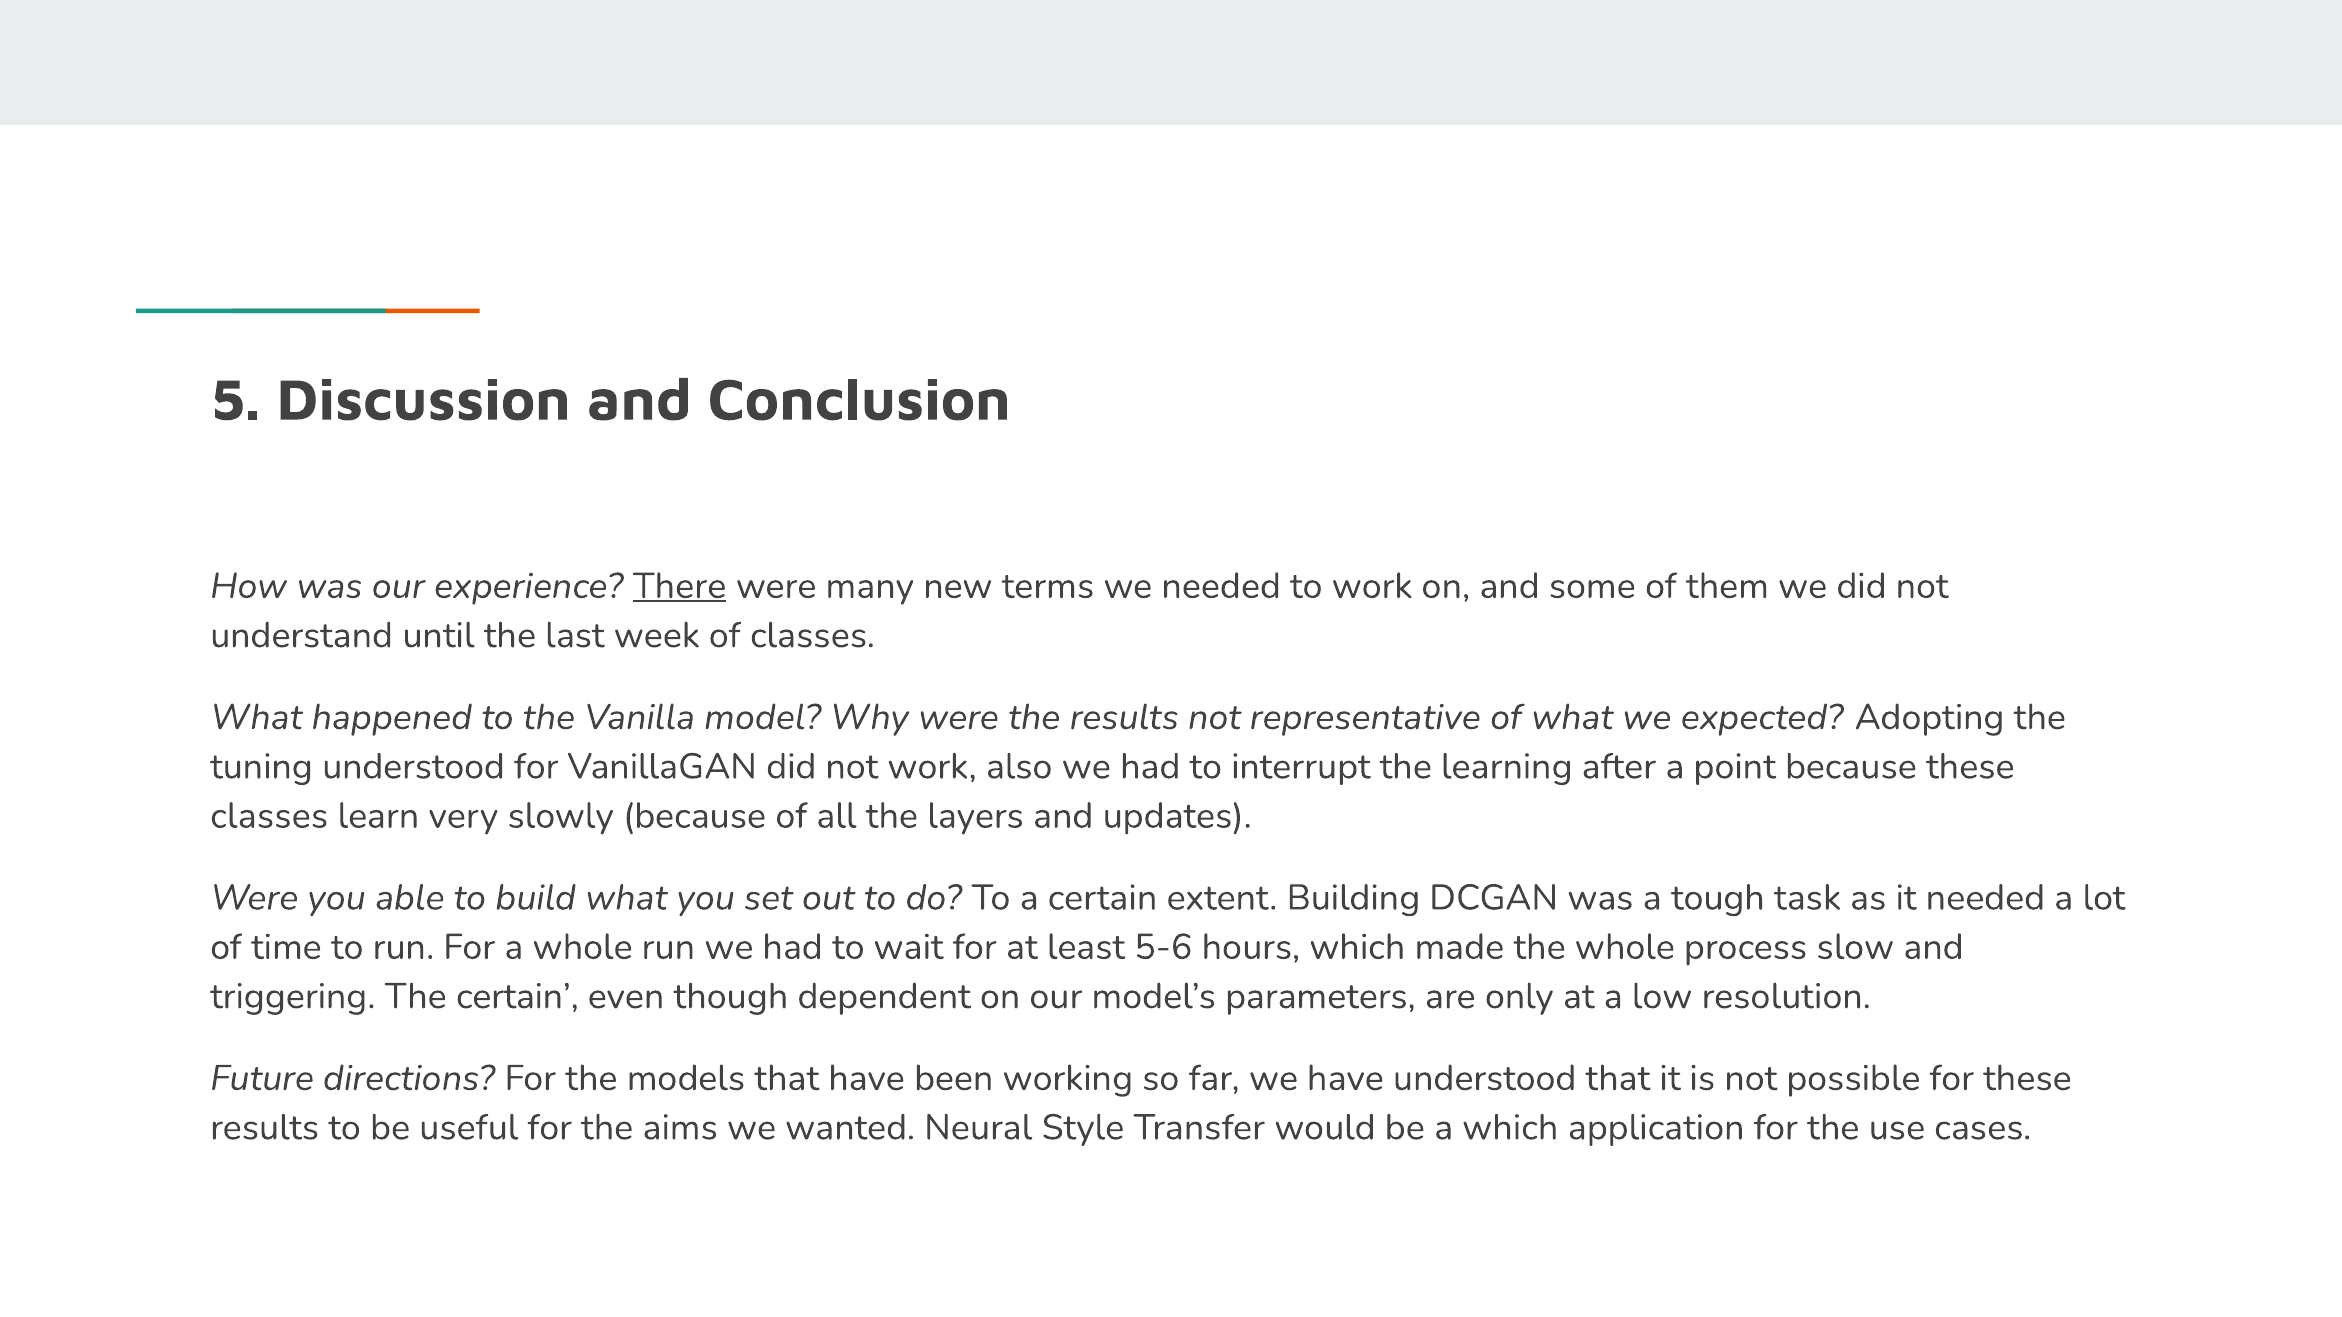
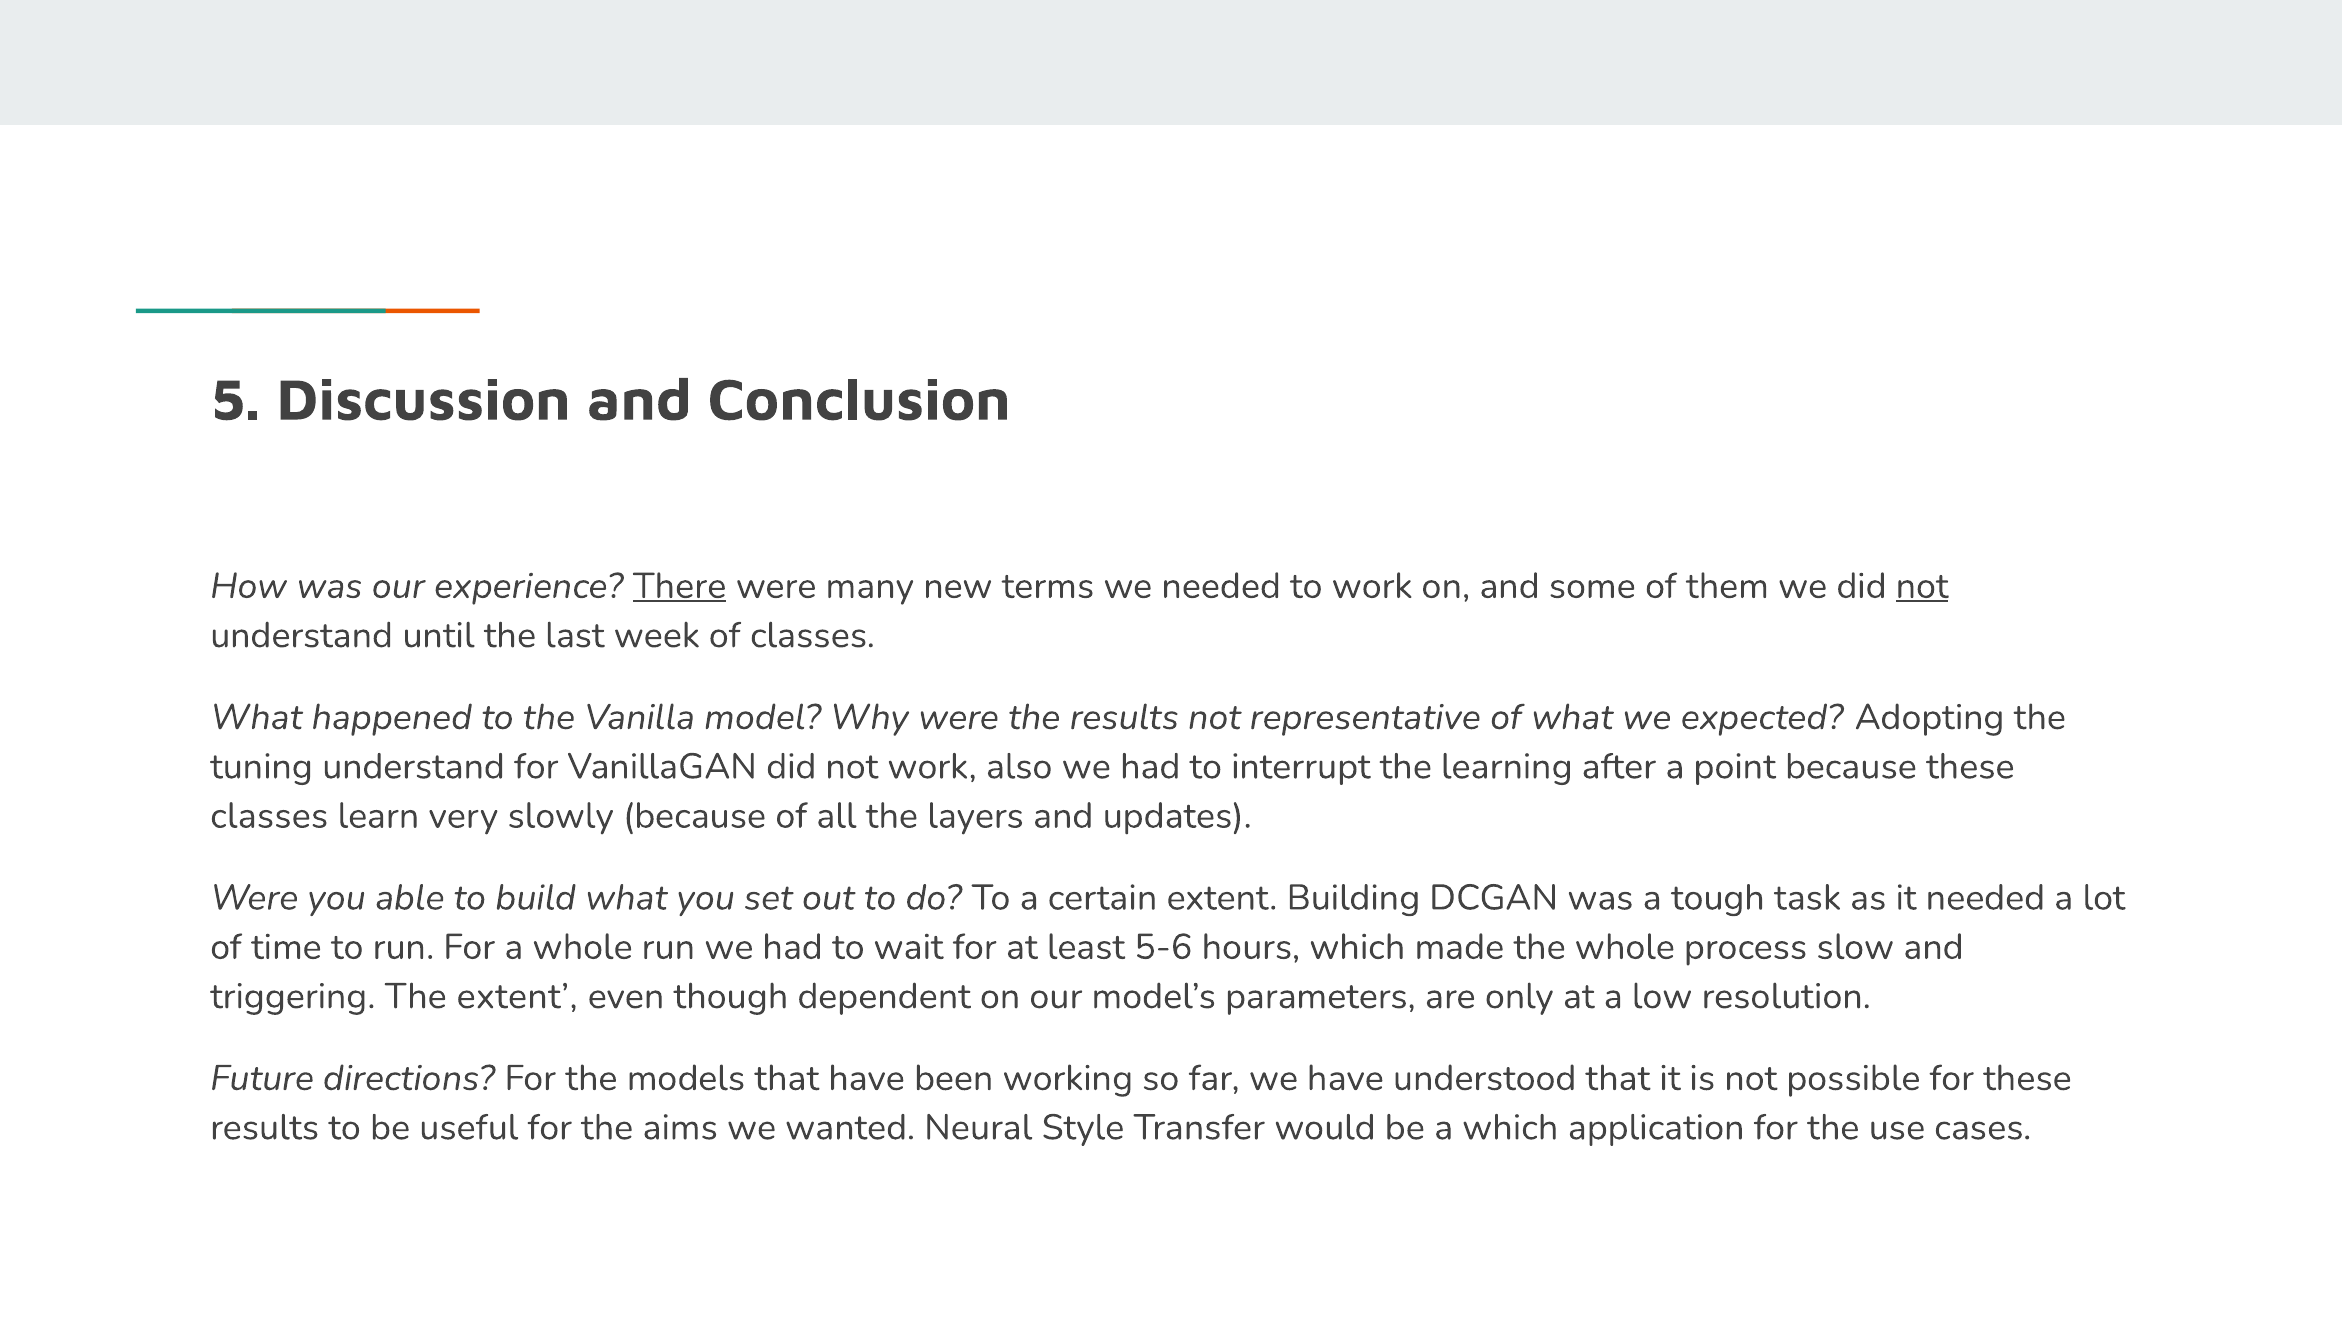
not at (1922, 586) underline: none -> present
tuning understood: understood -> understand
The certain: certain -> extent
